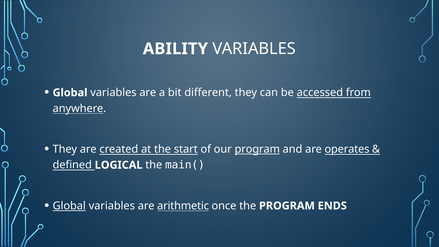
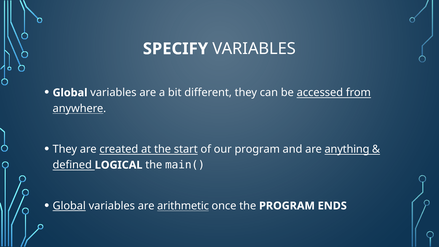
ABILITY: ABILITY -> SPECIFY
program at (257, 149) underline: present -> none
operates: operates -> anything
